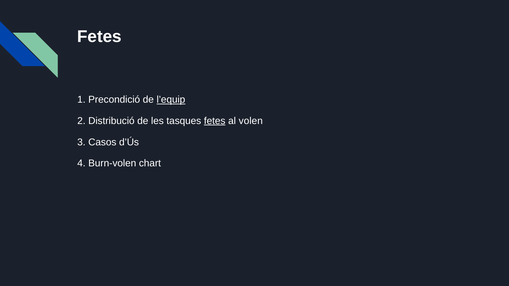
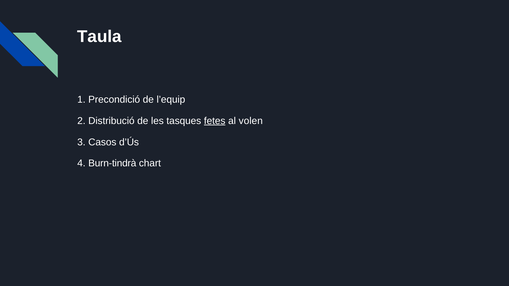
Fetes at (99, 37): Fetes -> Taula
l’equip underline: present -> none
Burn-volen: Burn-volen -> Burn-tindrà
